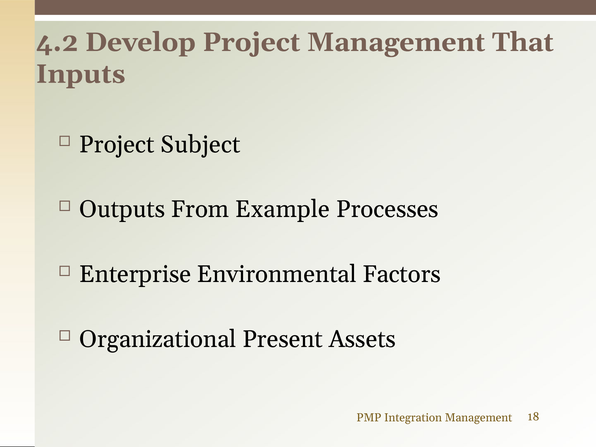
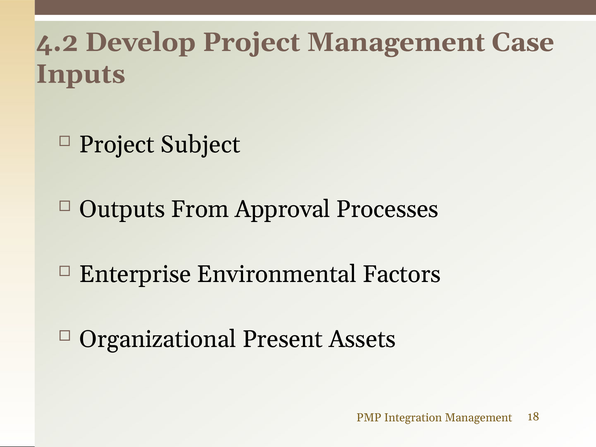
That: That -> Case
Example: Example -> Approval
